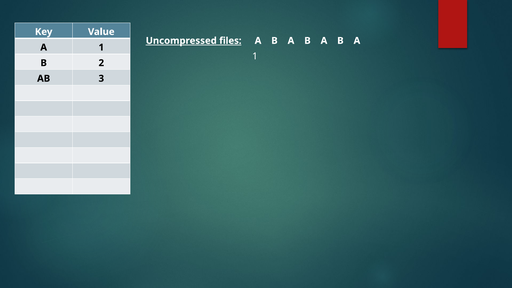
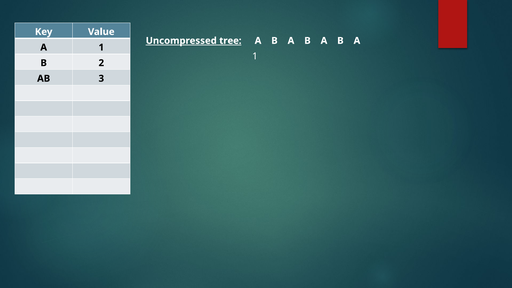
files: files -> tree
